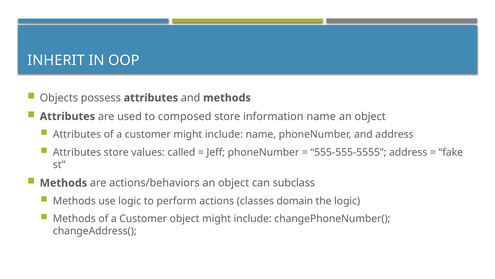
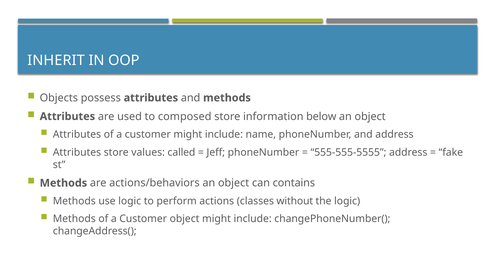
information name: name -> below
subclass: subclass -> contains
domain: domain -> without
